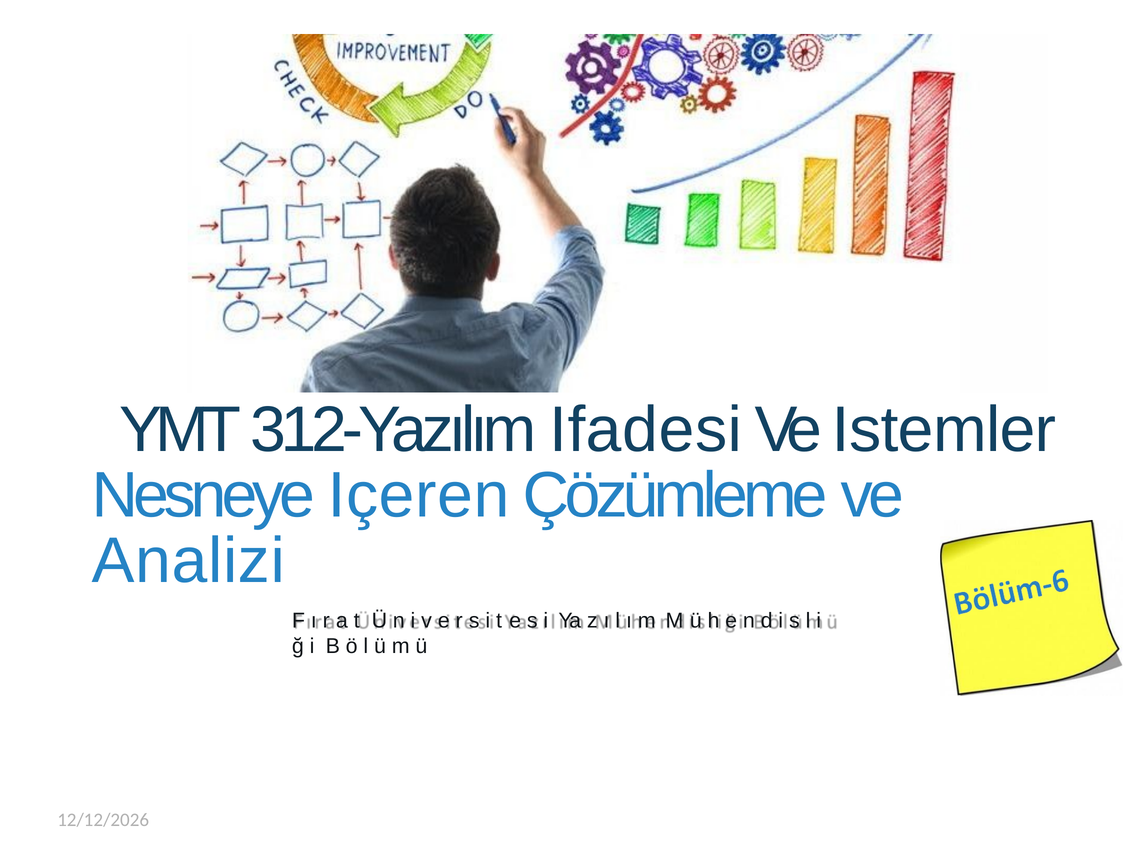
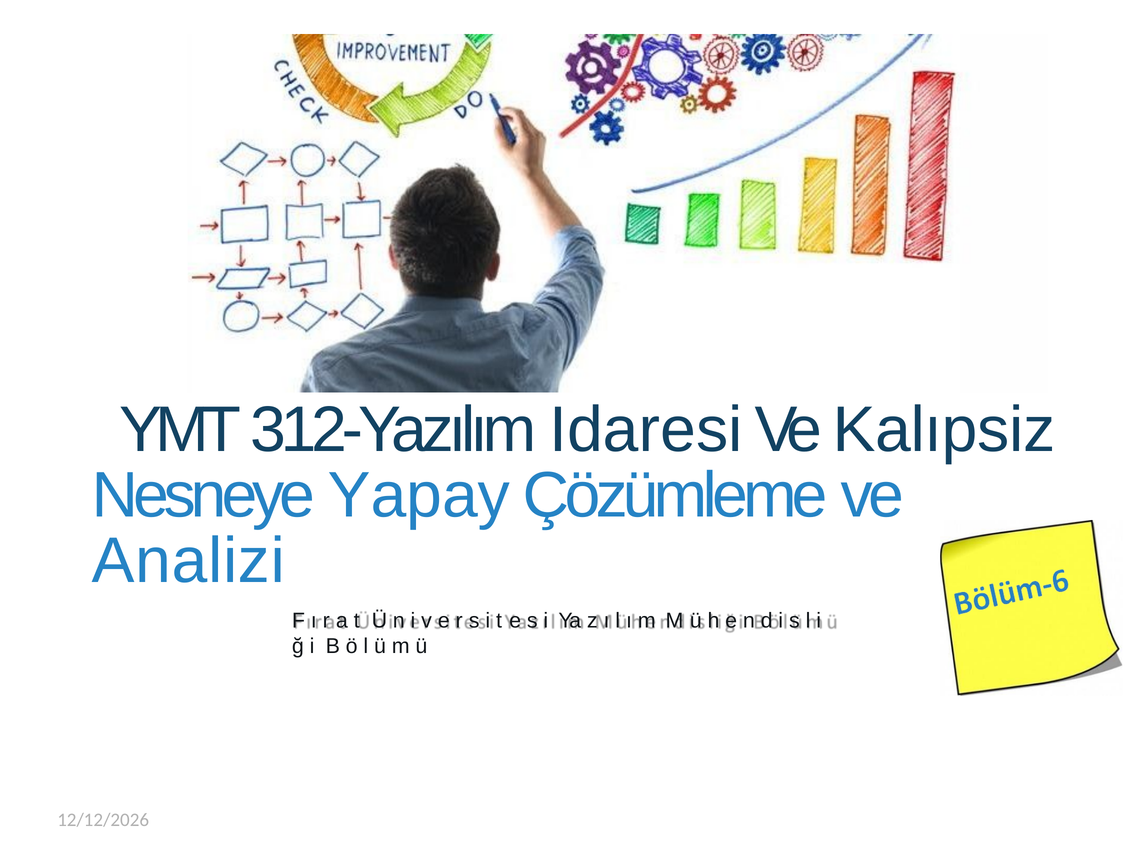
Ifadesi: Ifadesi -> Idaresi
Istemler: Istemler -> Kalıpsiz
Içeren: Içeren -> Yapay
